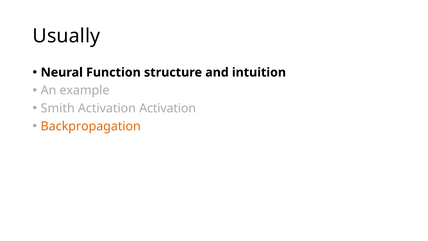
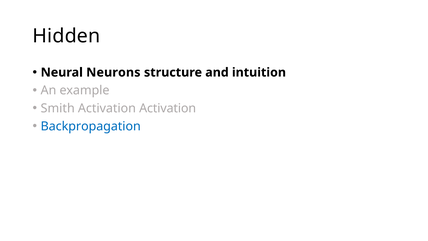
Usually: Usually -> Hidden
Function: Function -> Neurons
Backpropagation colour: orange -> blue
